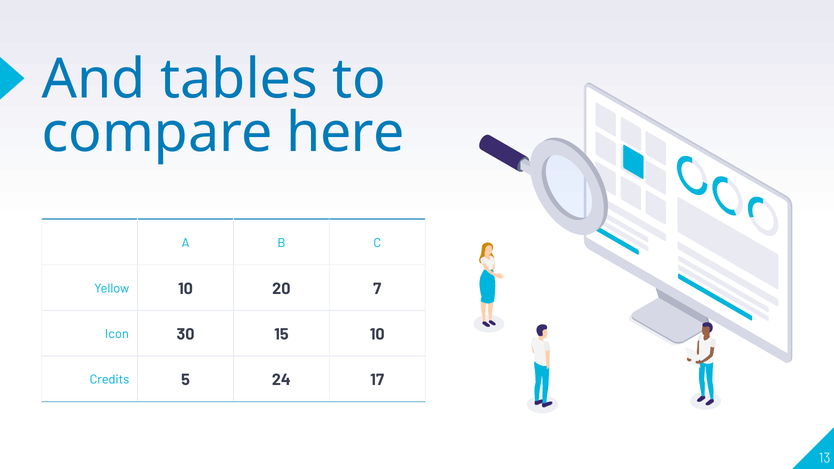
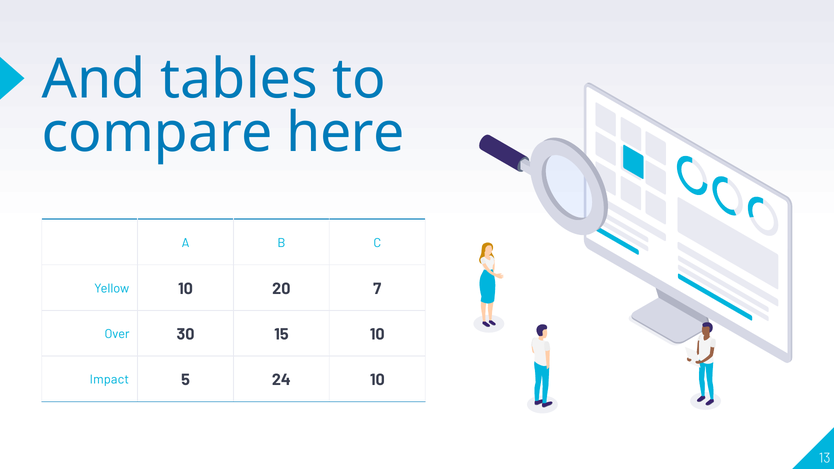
Icon: Icon -> Over
Credits: Credits -> Impact
24 17: 17 -> 10
